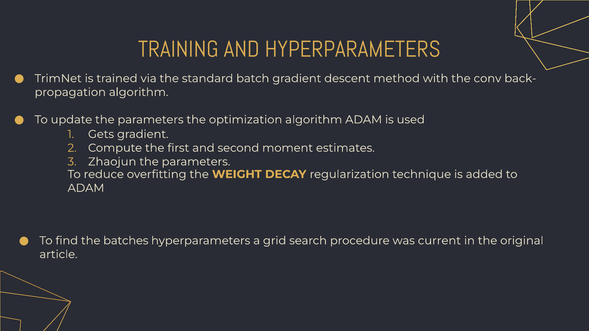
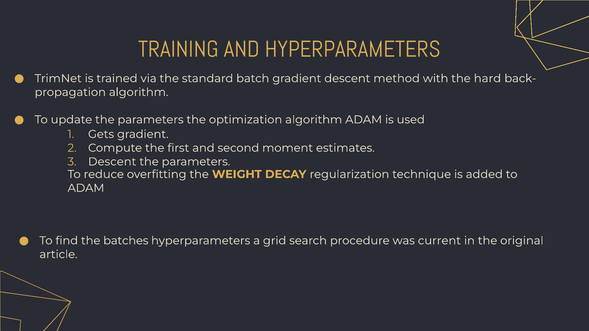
conv: conv -> hard
Zhaojun at (112, 162): Zhaojun -> Descent
